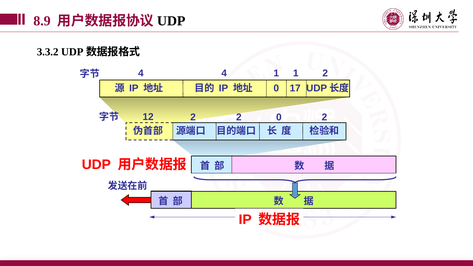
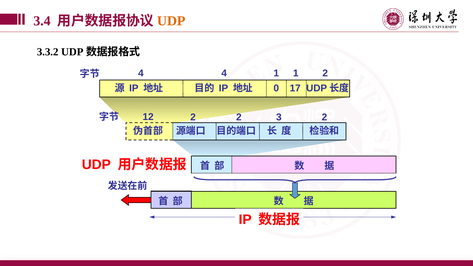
8.9: 8.9 -> 3.4
UDP at (171, 21) colour: black -> orange
2 0: 0 -> 3
